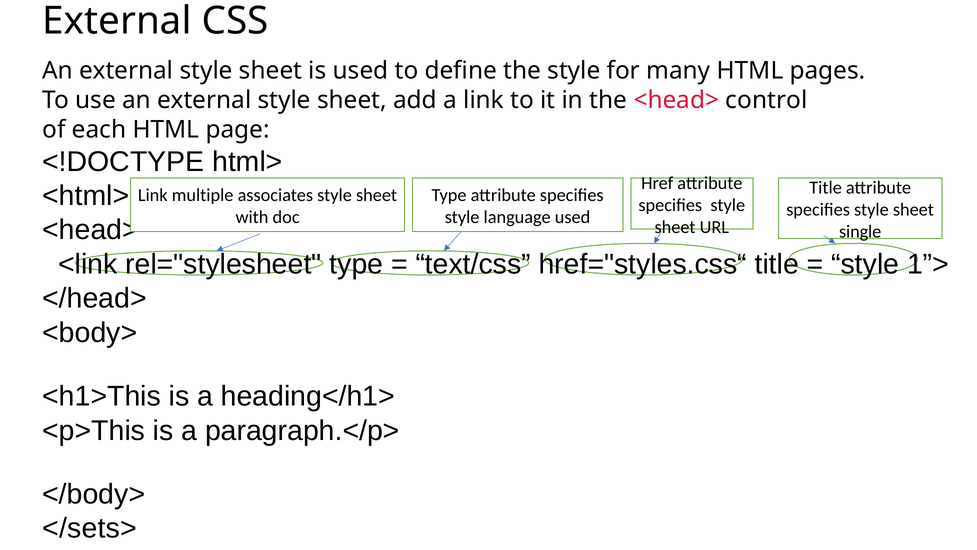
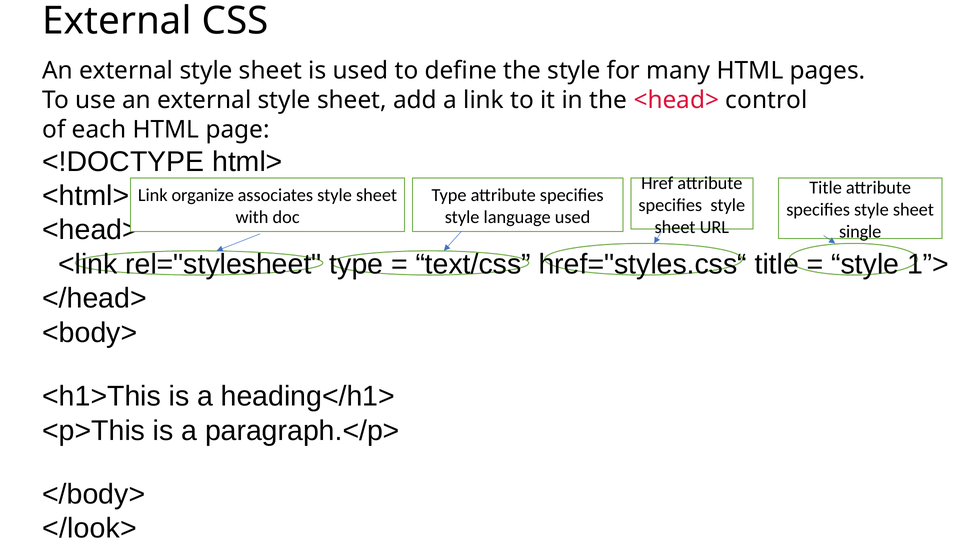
multiple: multiple -> organize
</sets>: </sets> -> </look>
